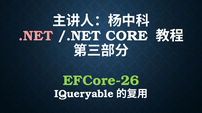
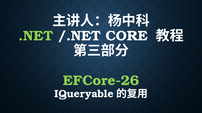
.NET colour: pink -> light green
